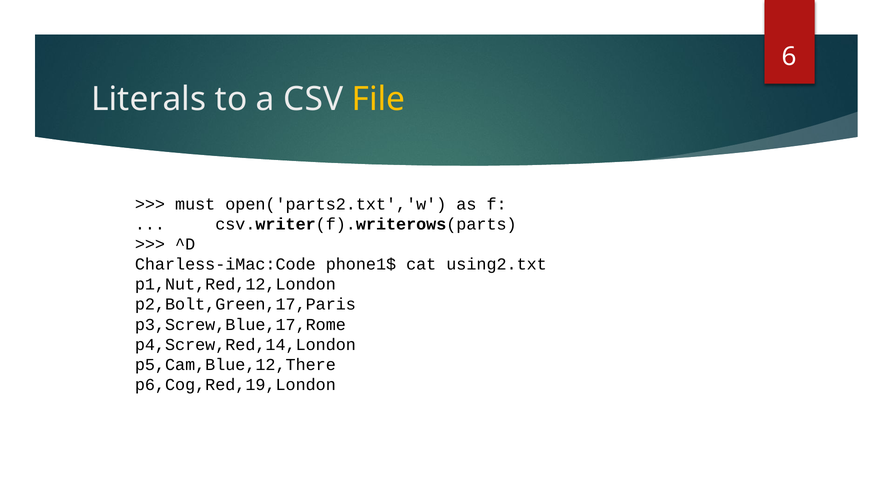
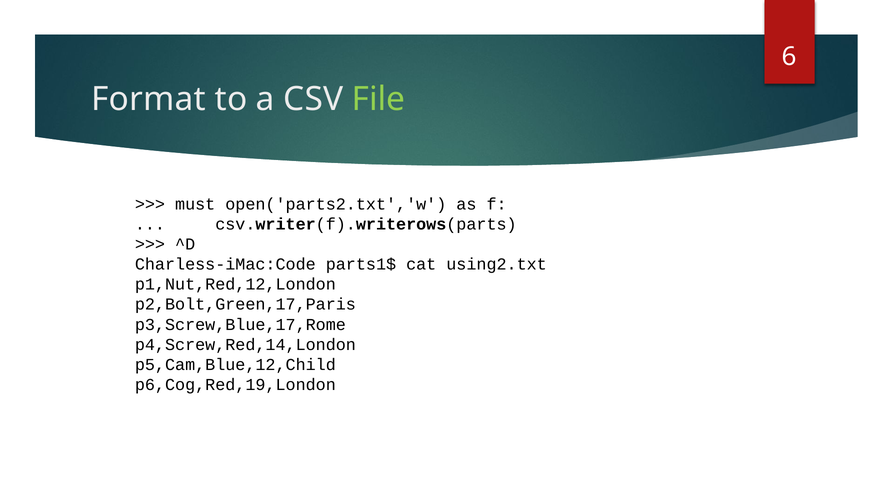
Literals: Literals -> Format
File colour: yellow -> light green
phone1$: phone1$ -> parts1$
p5,Cam,Blue,12,There: p5,Cam,Blue,12,There -> p5,Cam,Blue,12,Child
